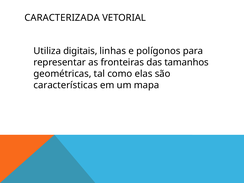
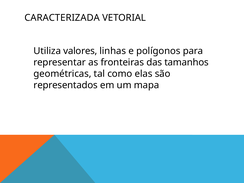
digitais: digitais -> valores
características: características -> representados
